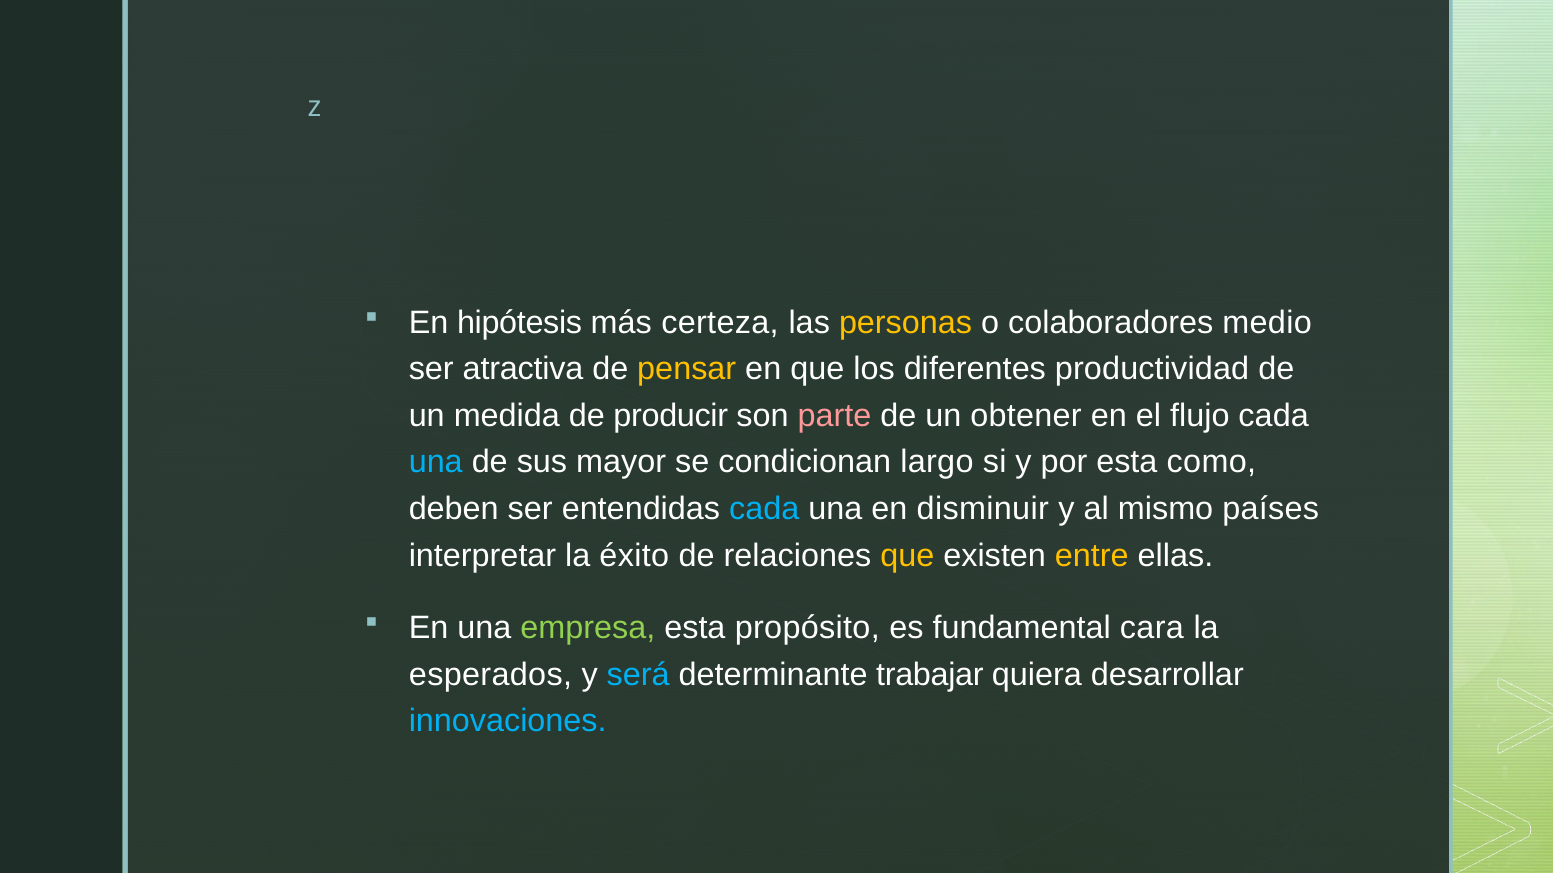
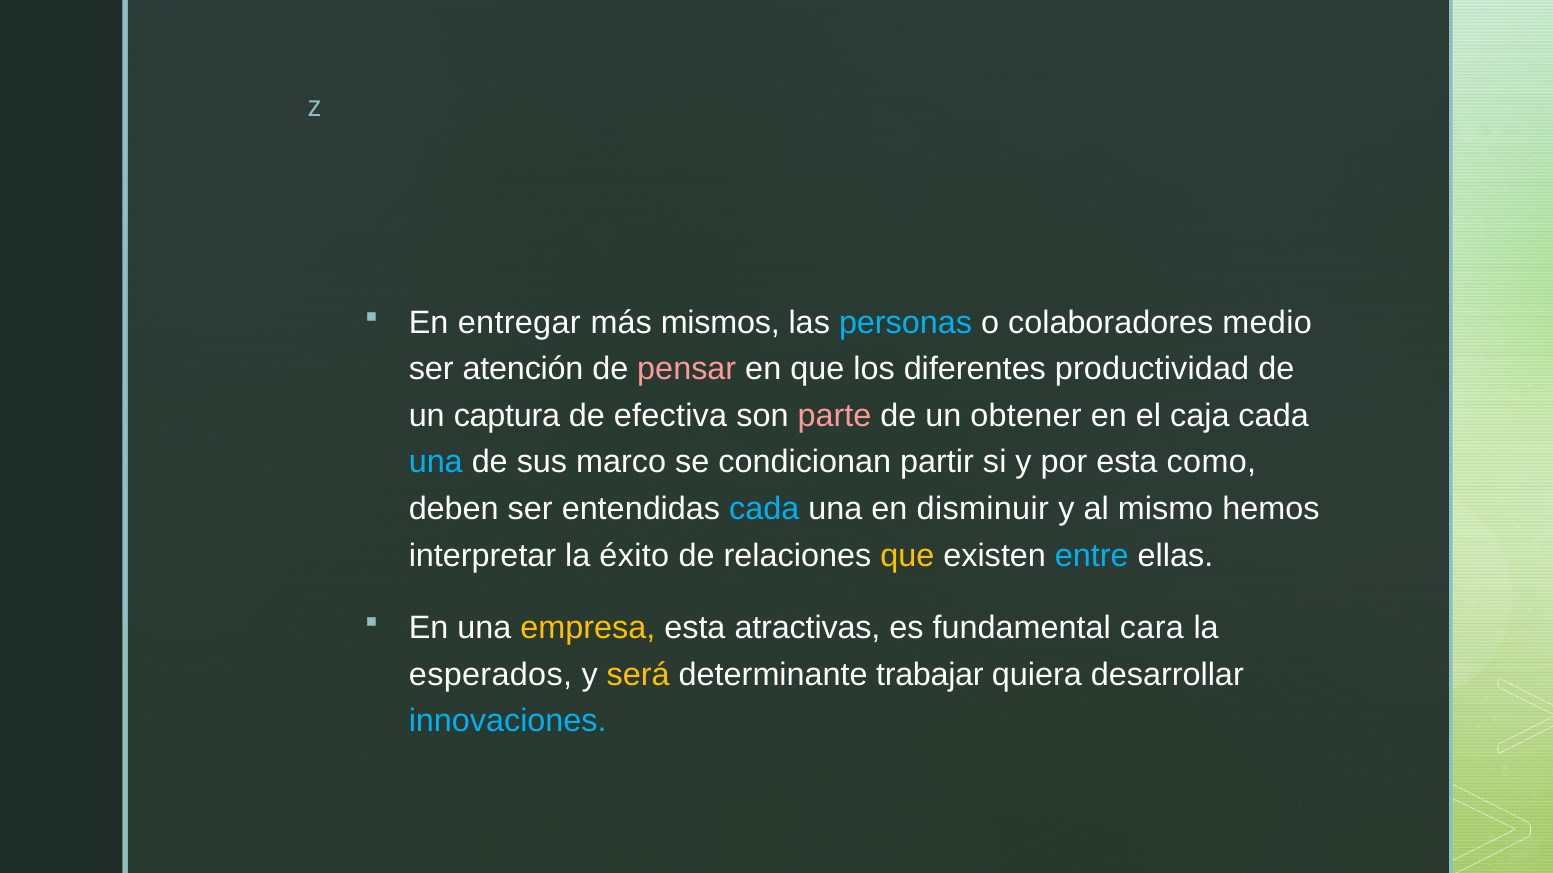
hipótesis: hipótesis -> entregar
certeza: certeza -> mismos
personas colour: yellow -> light blue
atractiva: atractiva -> atención
pensar colour: yellow -> pink
medida: medida -> captura
producir: producir -> efectiva
flujo: flujo -> caja
mayor: mayor -> marco
largo: largo -> partir
países: países -> hemos
entre colour: yellow -> light blue
empresa colour: light green -> yellow
propósito: propósito -> atractivas
será colour: light blue -> yellow
